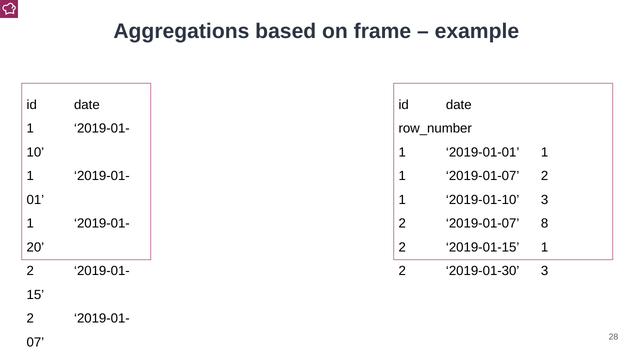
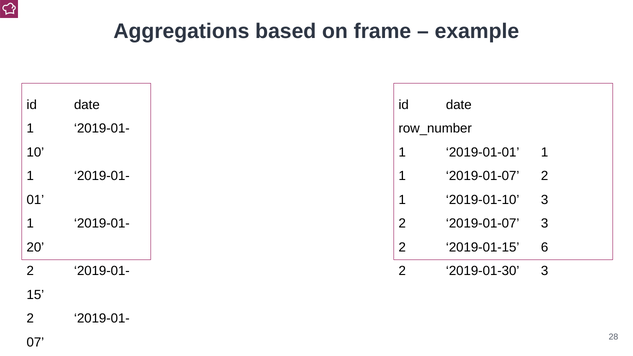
2019-01-07 8: 8 -> 3
2019-01-15 1: 1 -> 6
